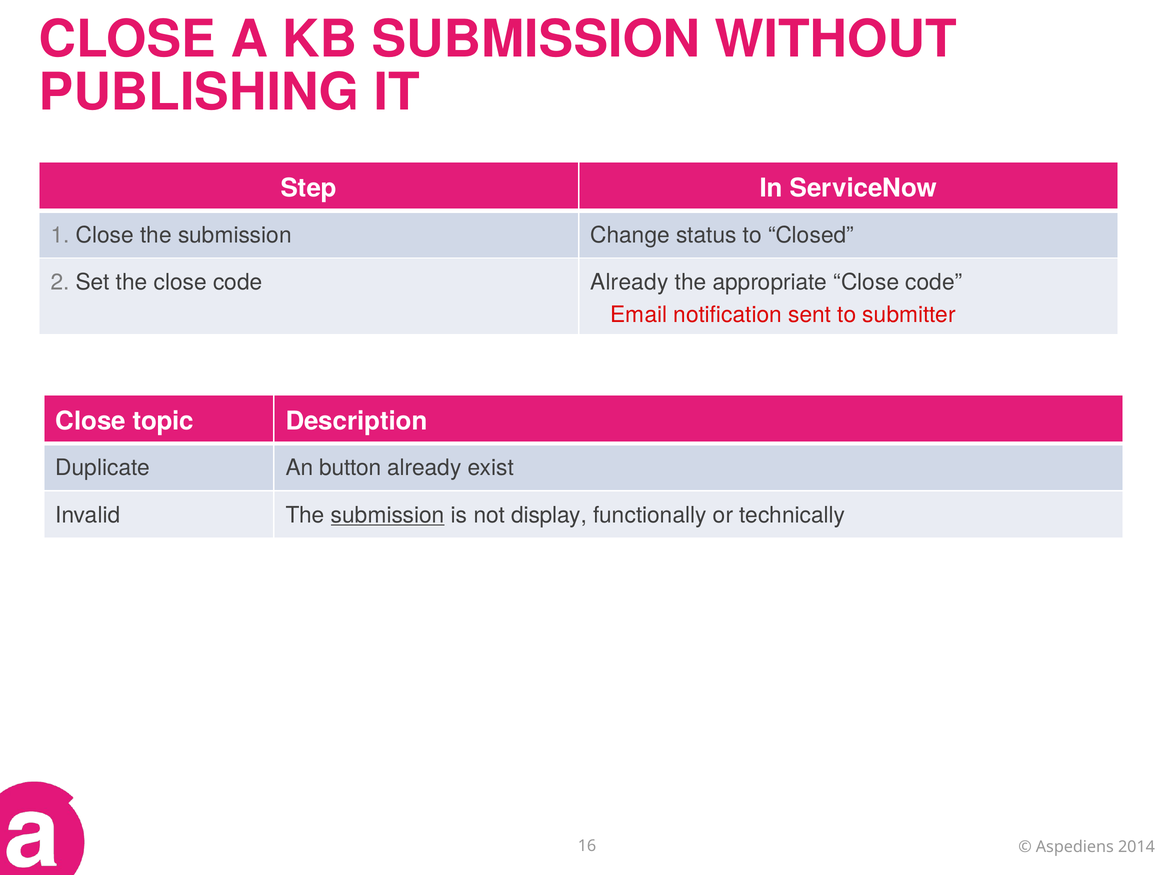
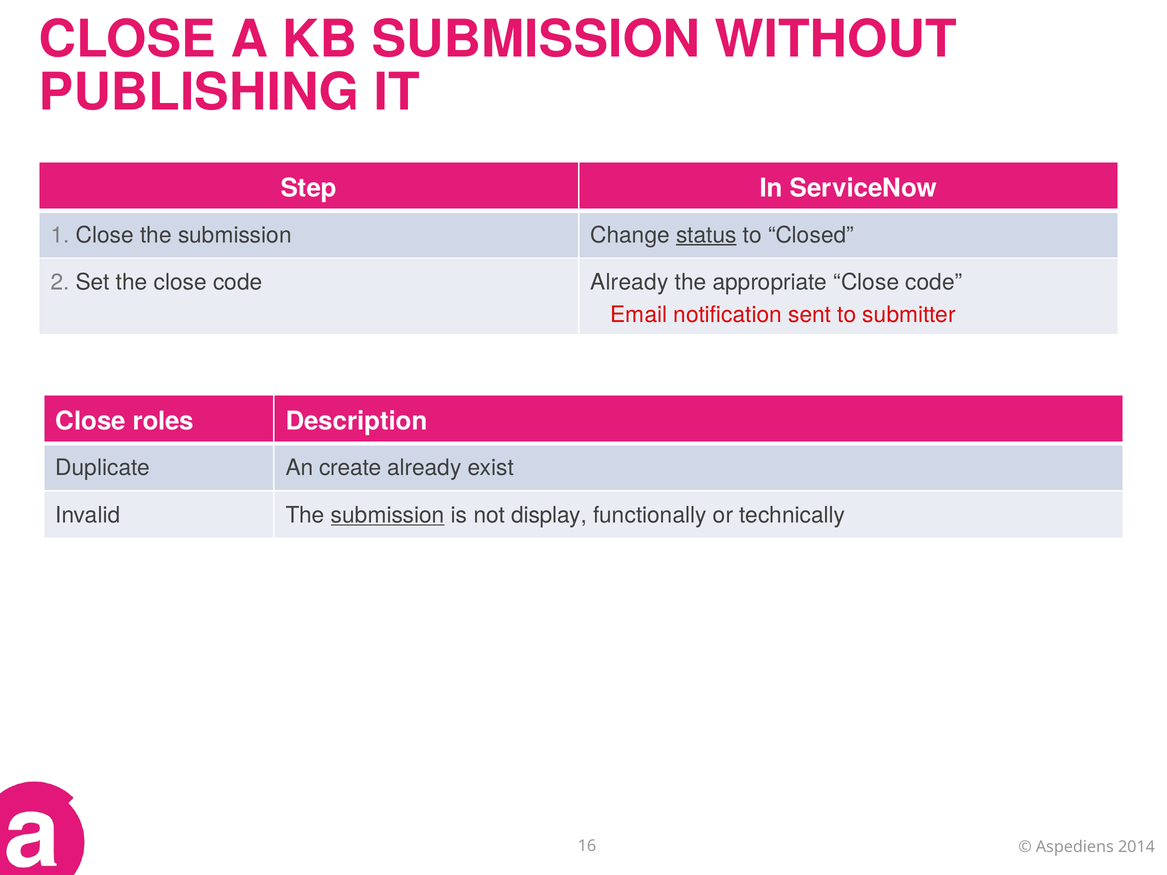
status underline: none -> present
topic: topic -> roles
button: button -> create
